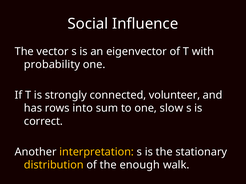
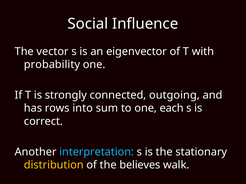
volunteer: volunteer -> outgoing
slow: slow -> each
interpretation colour: yellow -> light blue
enough: enough -> believes
